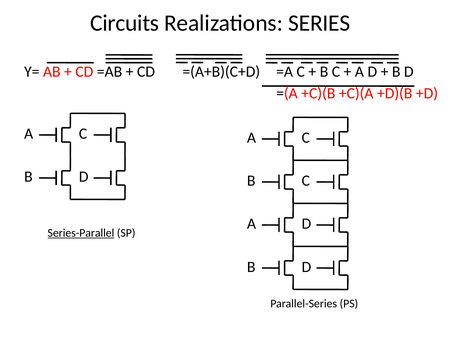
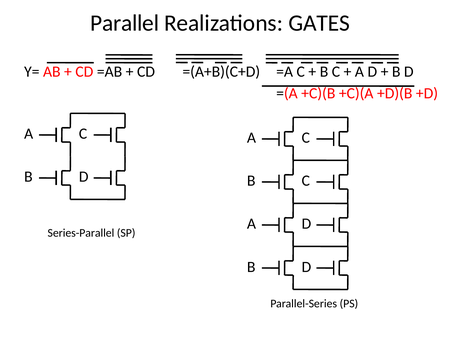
Circuits: Circuits -> Parallel
SERIES: SERIES -> GATES
Series-Parallel underline: present -> none
